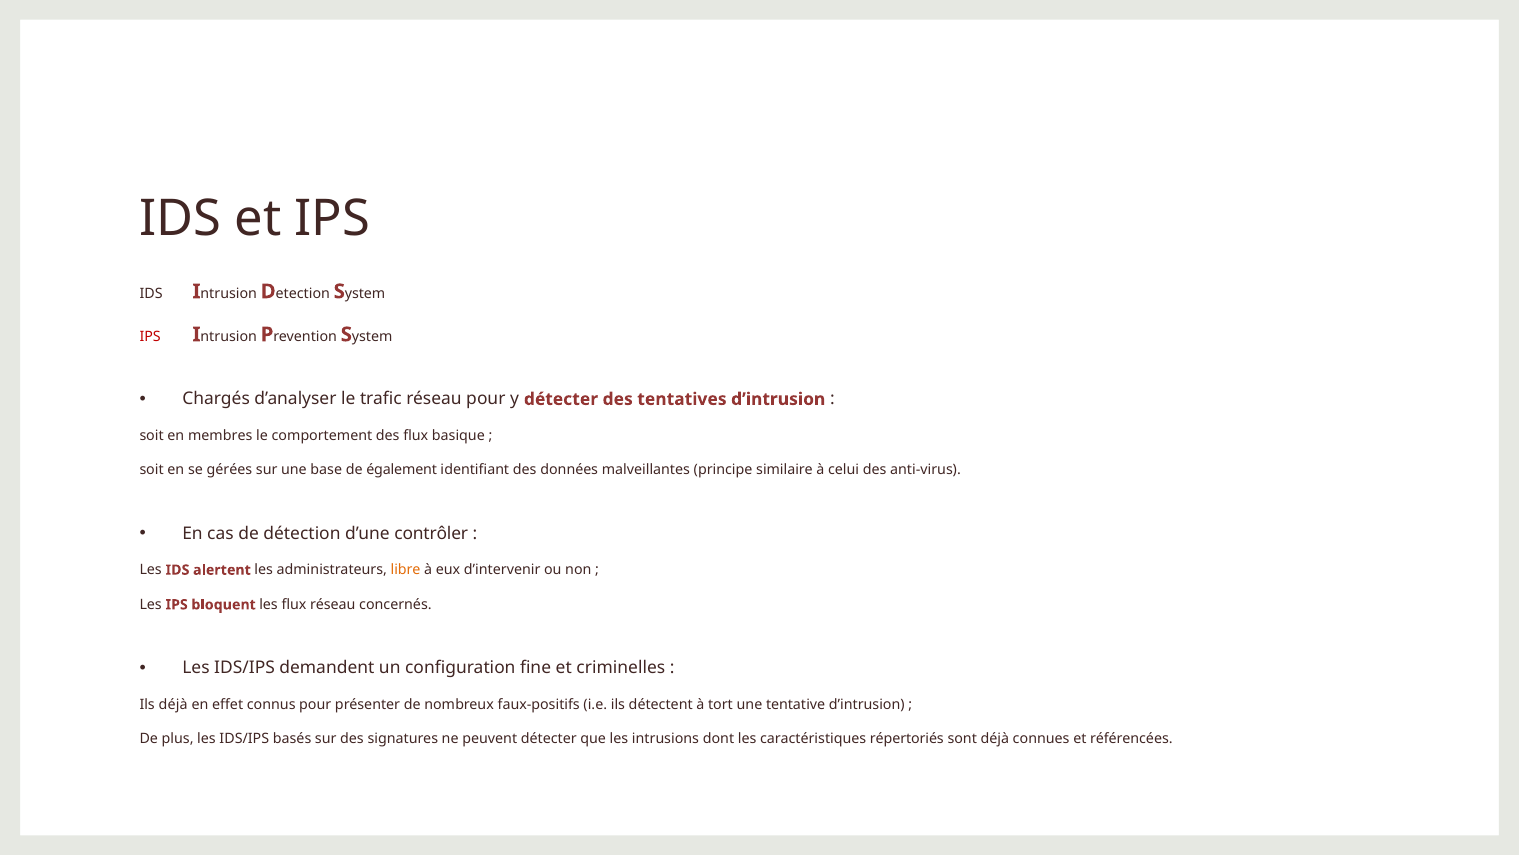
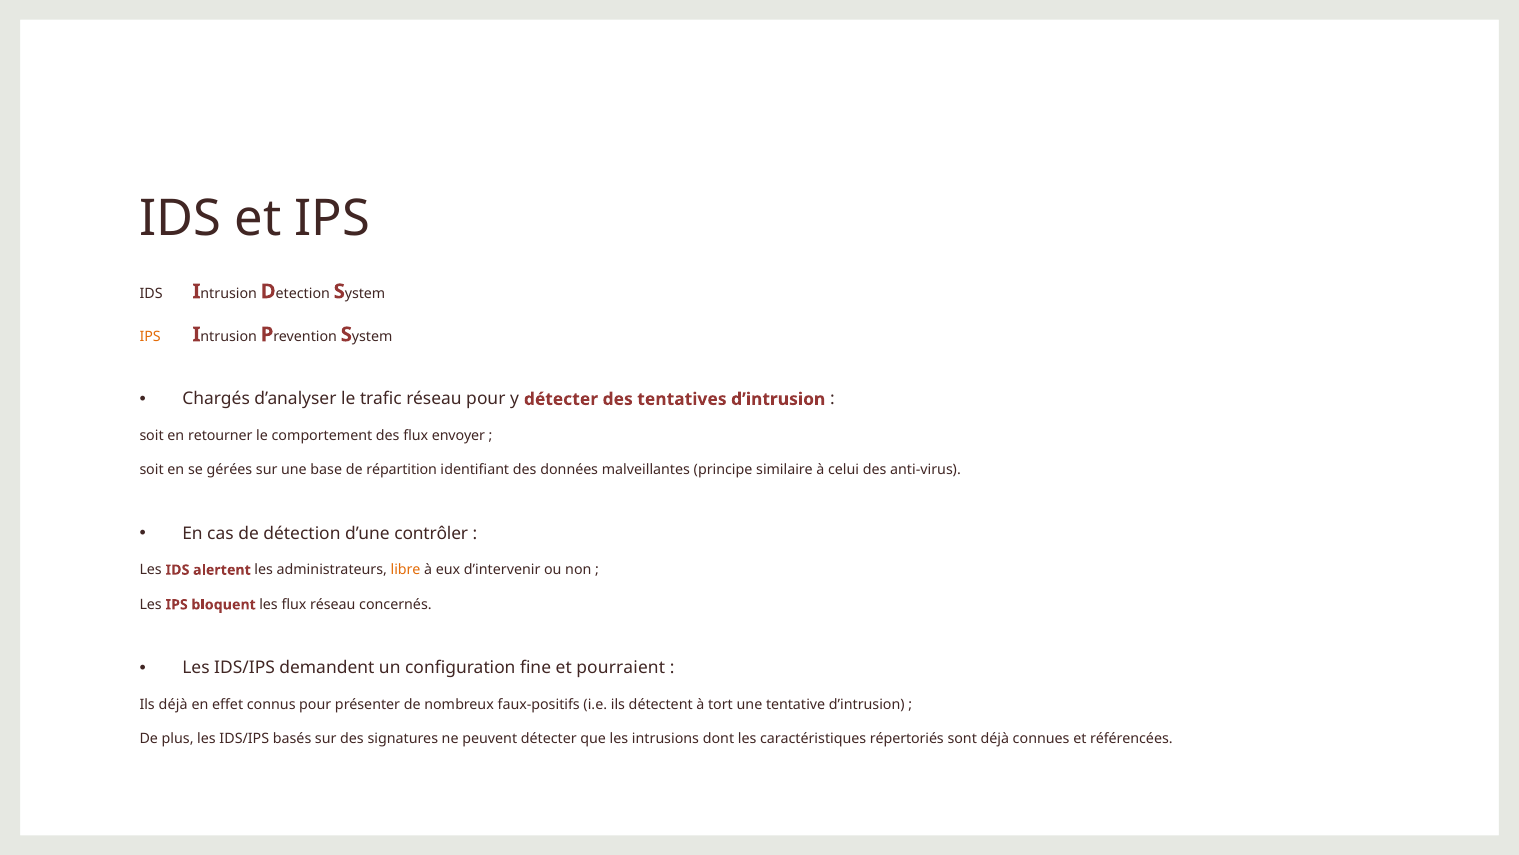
IPS at (150, 336) colour: red -> orange
membres: membres -> retourner
basique: basique -> envoyer
également: également -> répartition
criminelles: criminelles -> pourraient
